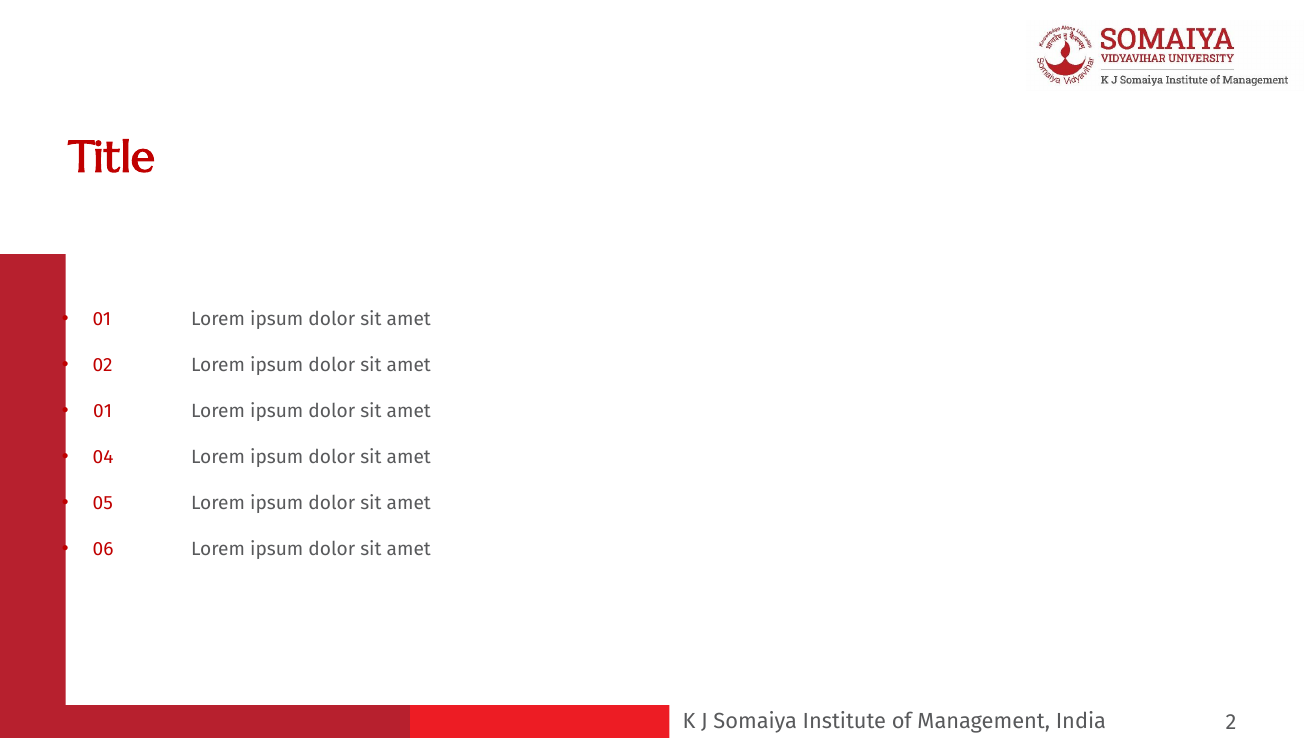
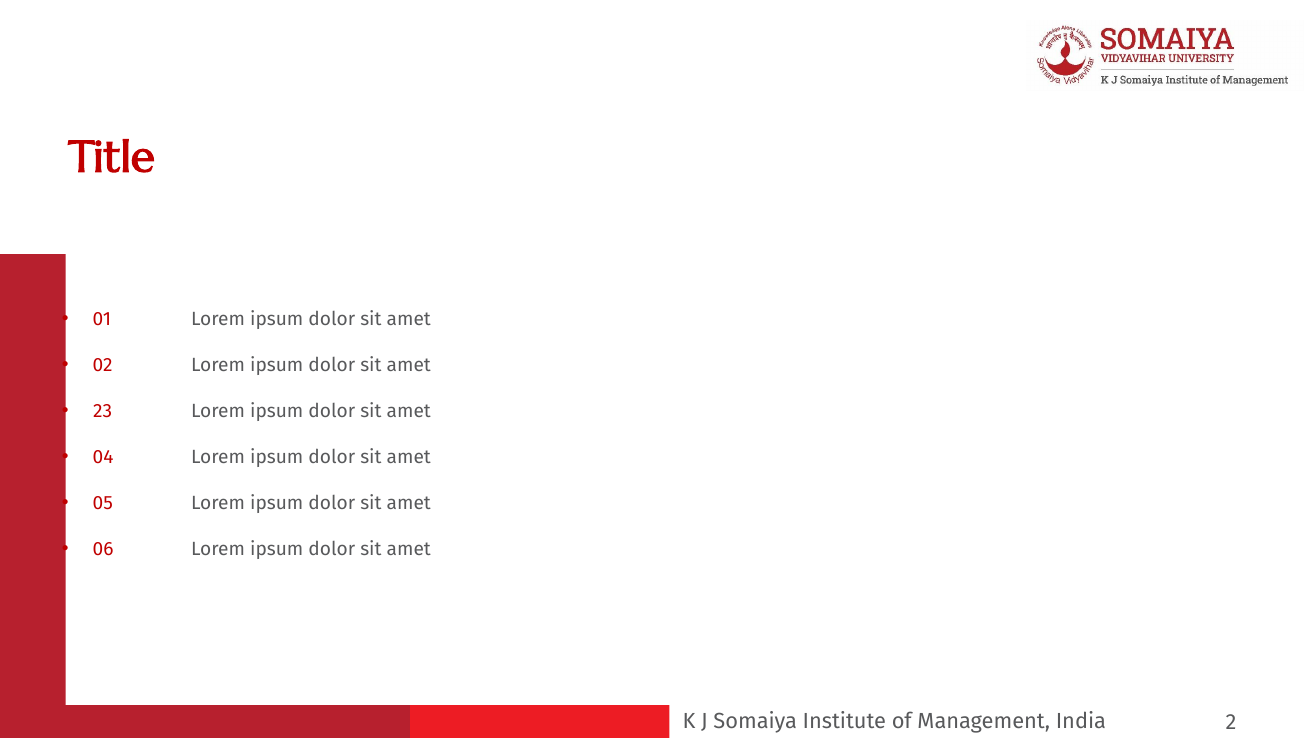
01 at (103, 411): 01 -> 23
